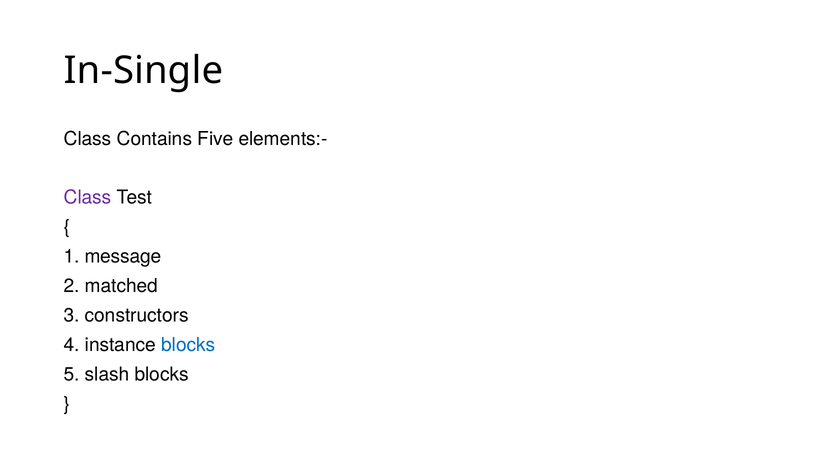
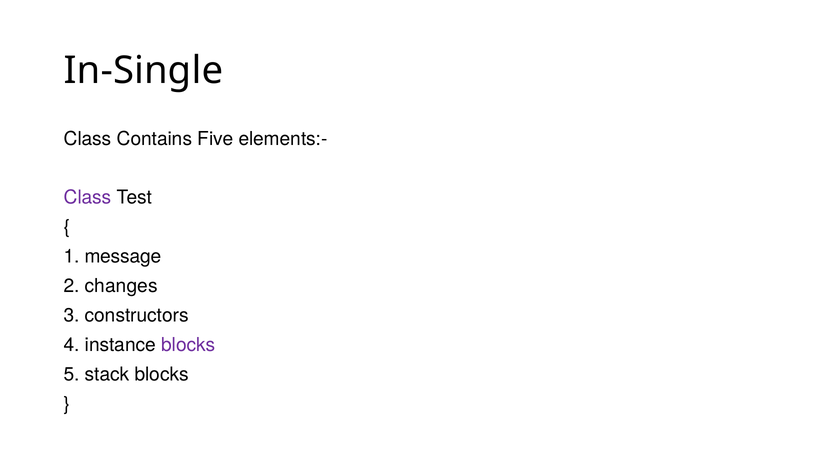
matched: matched -> changes
blocks at (188, 344) colour: blue -> purple
slash: slash -> stack
